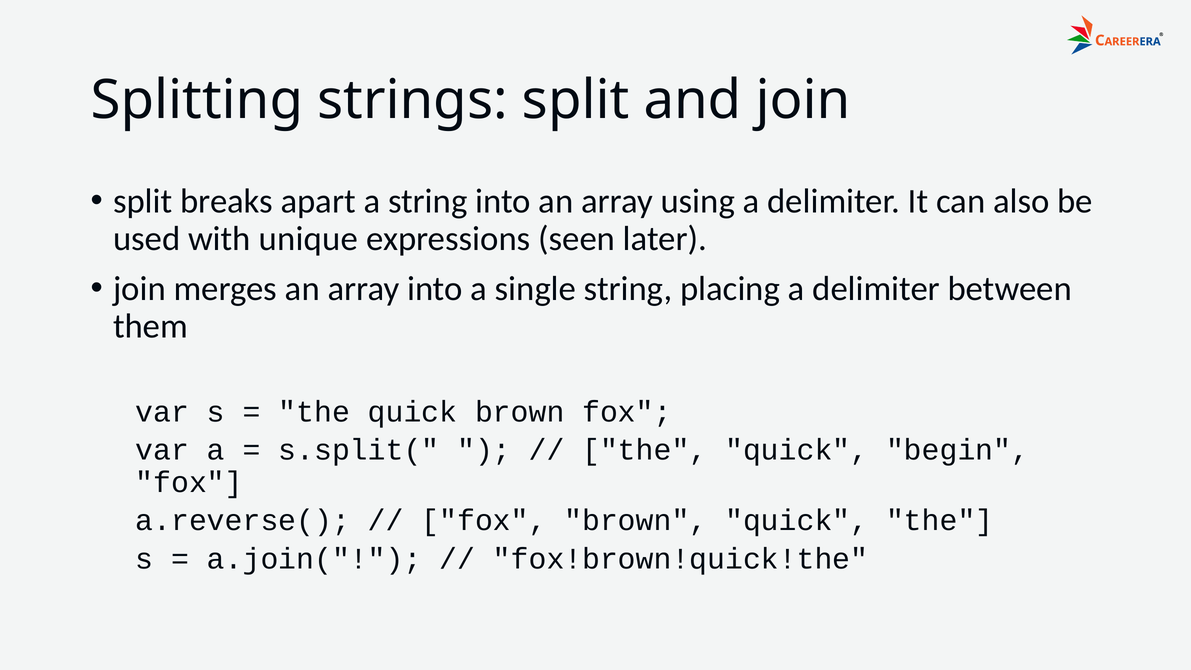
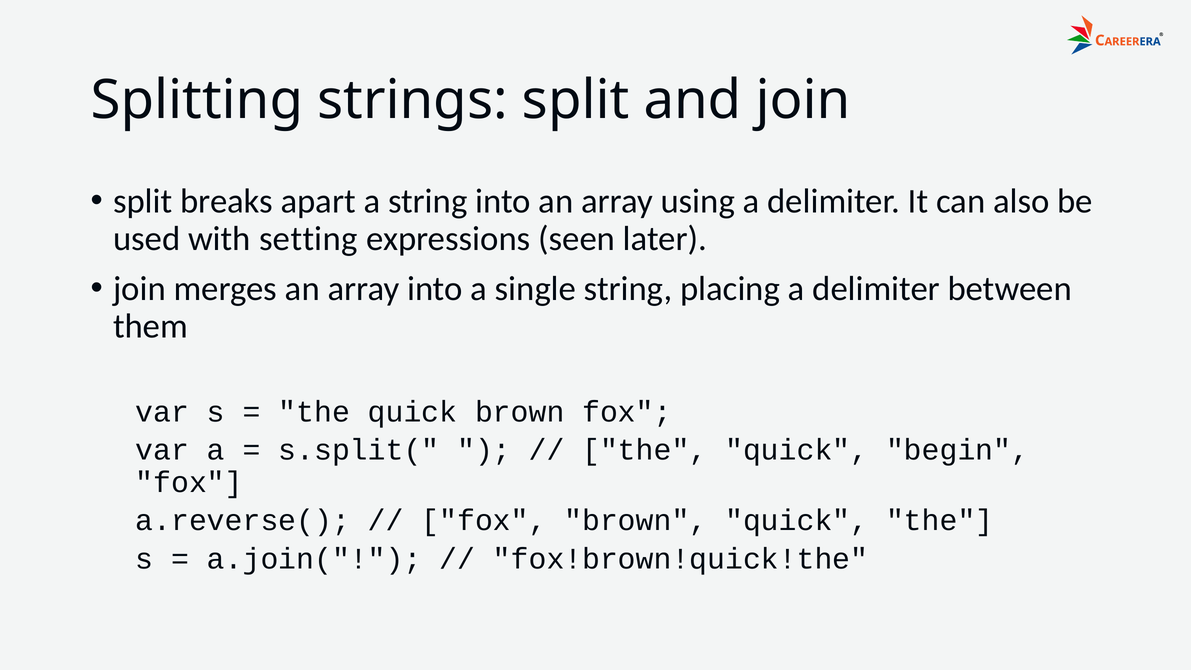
unique: unique -> setting
